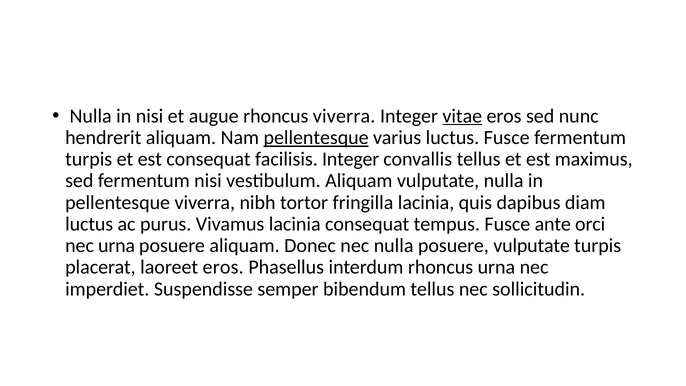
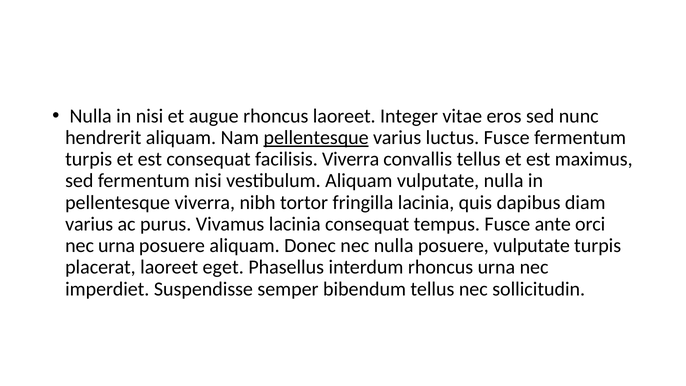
rhoncus viverra: viverra -> laoreet
vitae underline: present -> none
facilisis Integer: Integer -> Viverra
luctus at (89, 224): luctus -> varius
laoreet eros: eros -> eget
